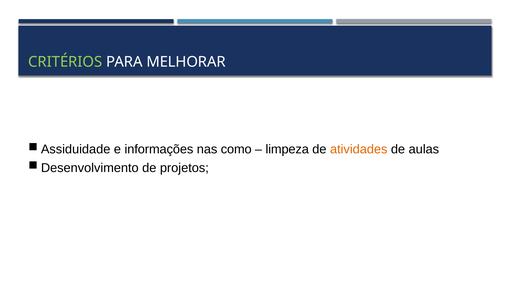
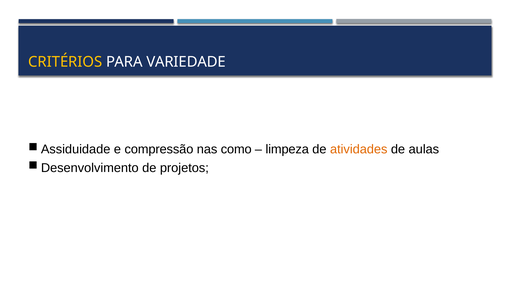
CRITÉRIOS colour: light green -> yellow
MELHORAR: MELHORAR -> VARIEDADE
informações: informações -> compressão
